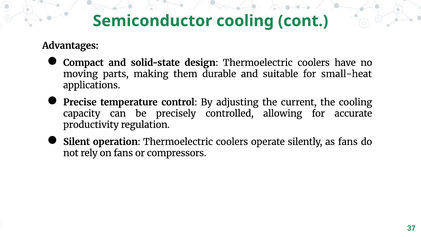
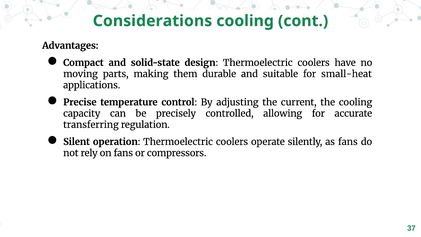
Semiconductor: Semiconductor -> Considerations
productivity: productivity -> transferring
